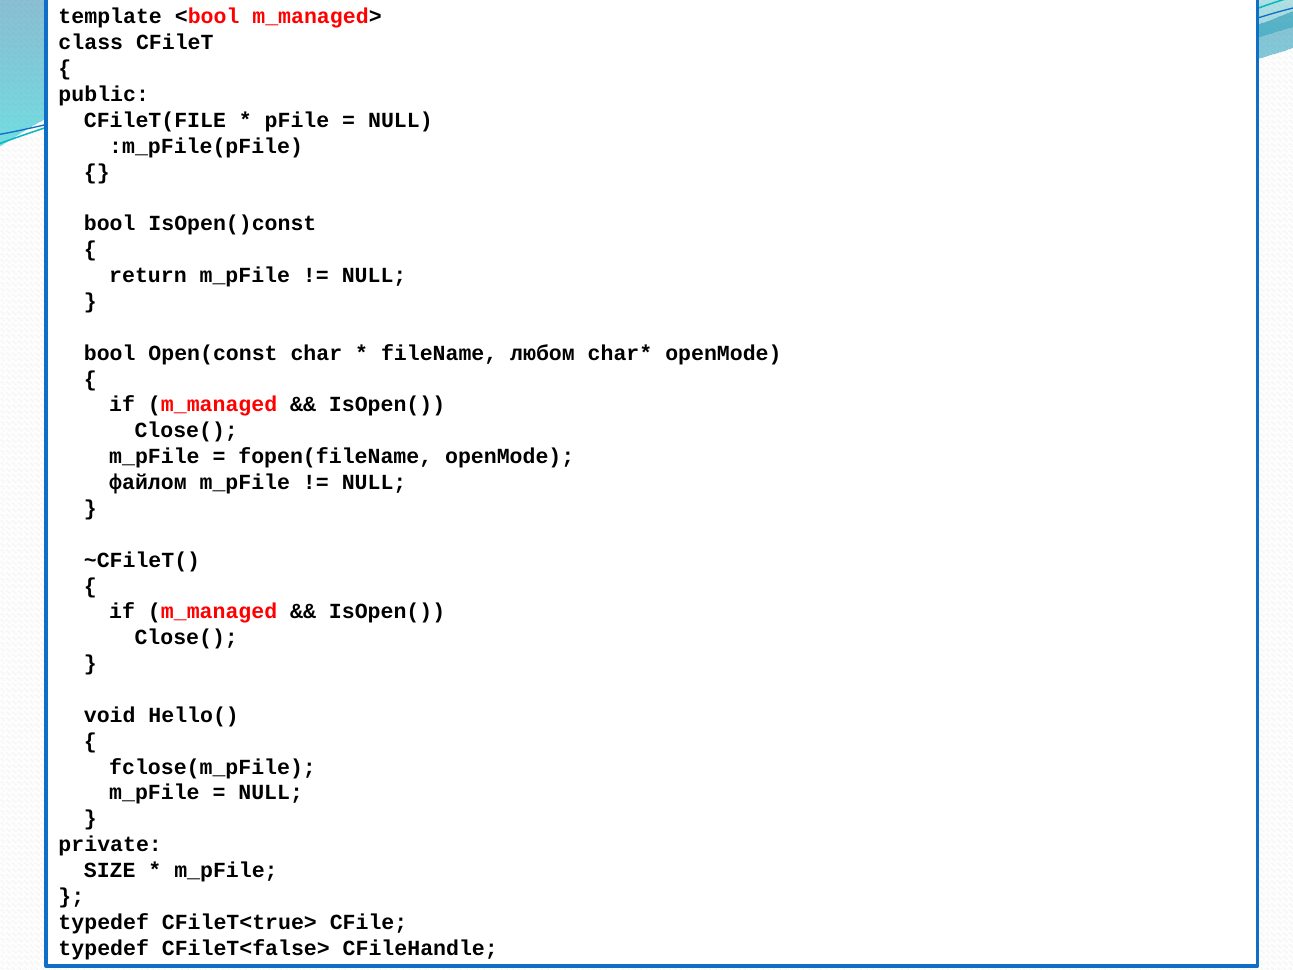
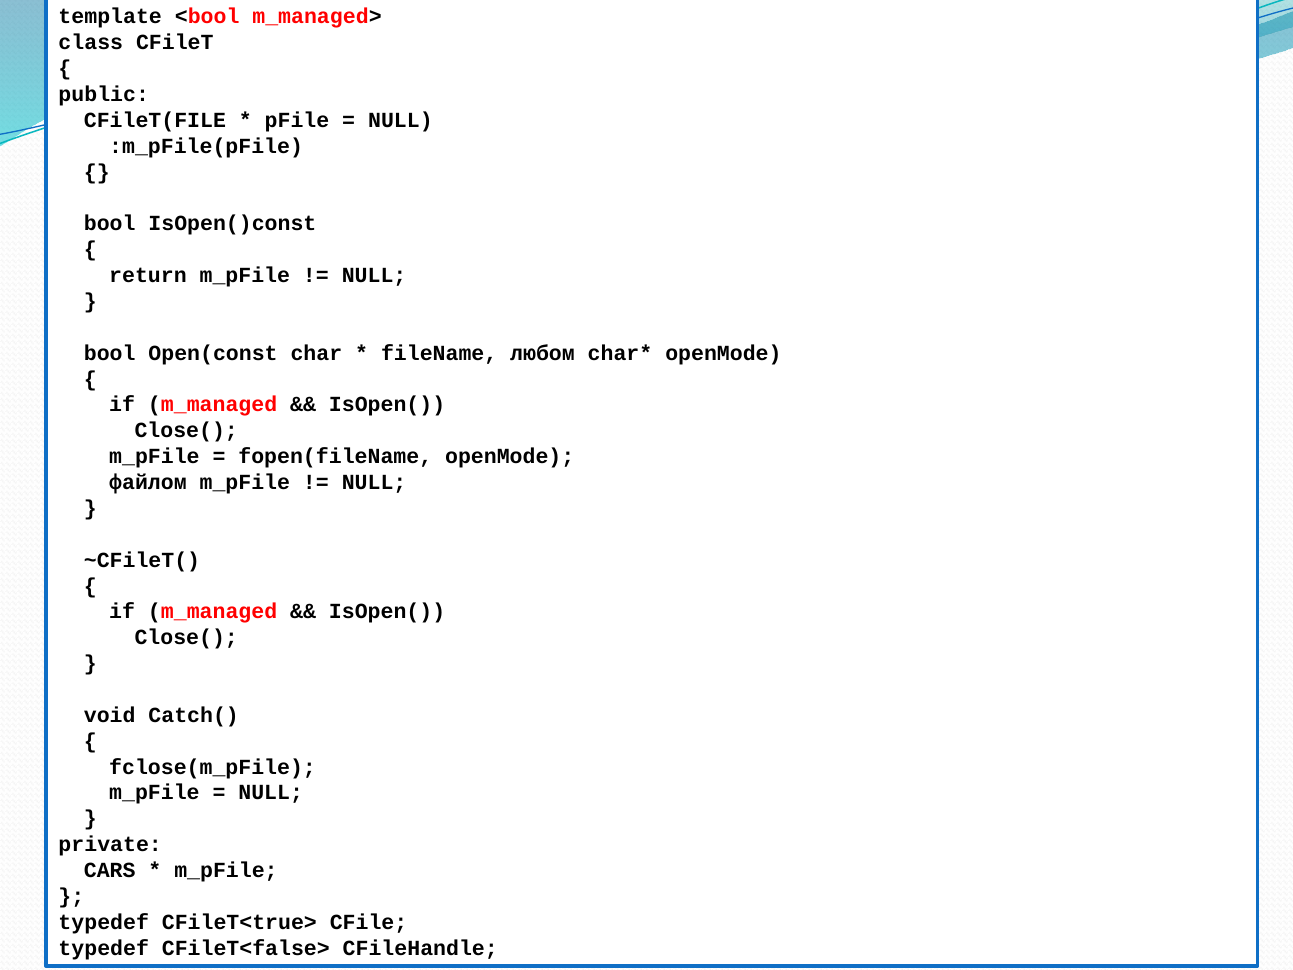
Hello(: Hello( -> Catch(
SIZE: SIZE -> CARS
